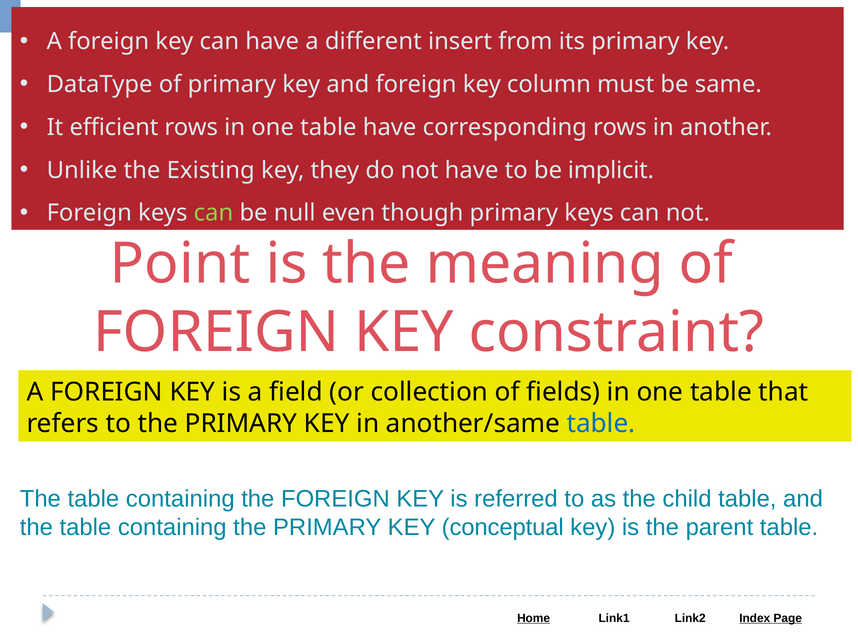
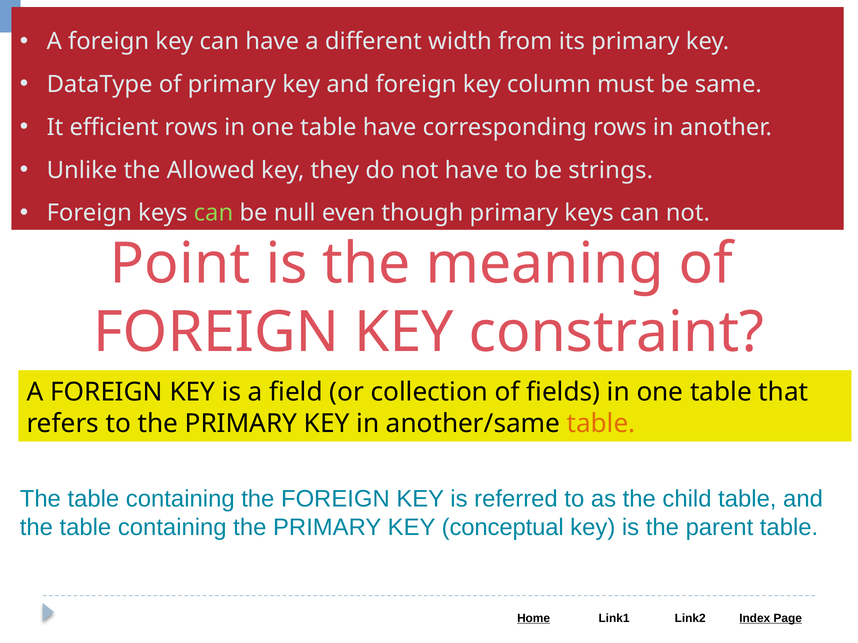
insert: insert -> width
Existing: Existing -> Allowed
implicit: implicit -> strings
table at (601, 424) colour: blue -> orange
